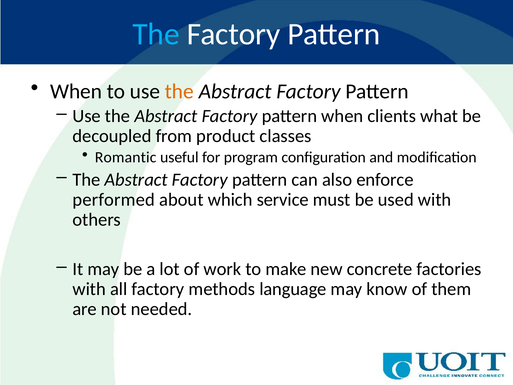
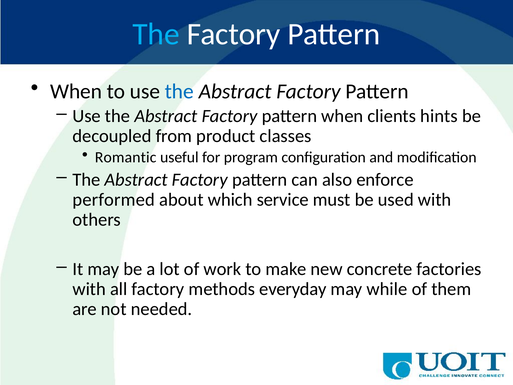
the at (179, 91) colour: orange -> blue
what: what -> hints
language: language -> everyday
know: know -> while
